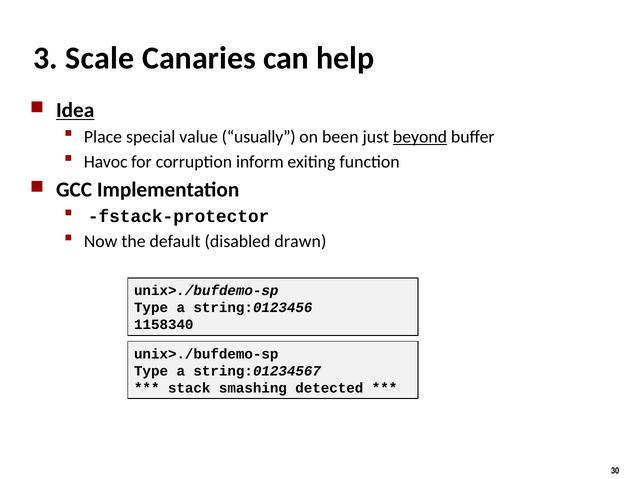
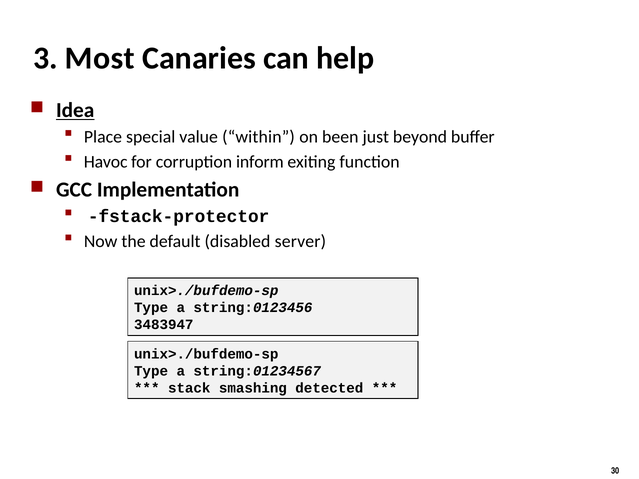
Scale: Scale -> Most
usually: usually -> within
beyond underline: present -> none
drawn: drawn -> server
1158340: 1158340 -> 3483947
